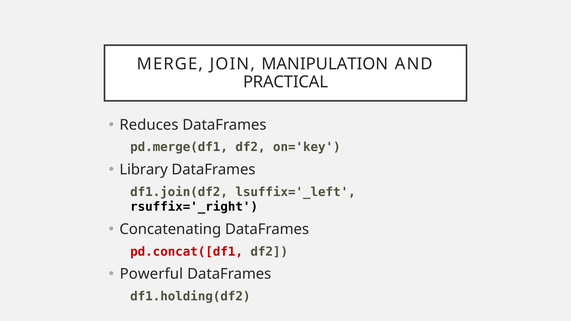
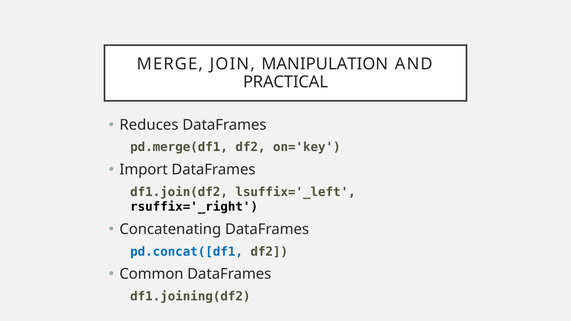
Library: Library -> Import
pd.concat([df1 colour: red -> blue
Powerful: Powerful -> Common
df1.holding(df2: df1.holding(df2 -> df1.joining(df2
